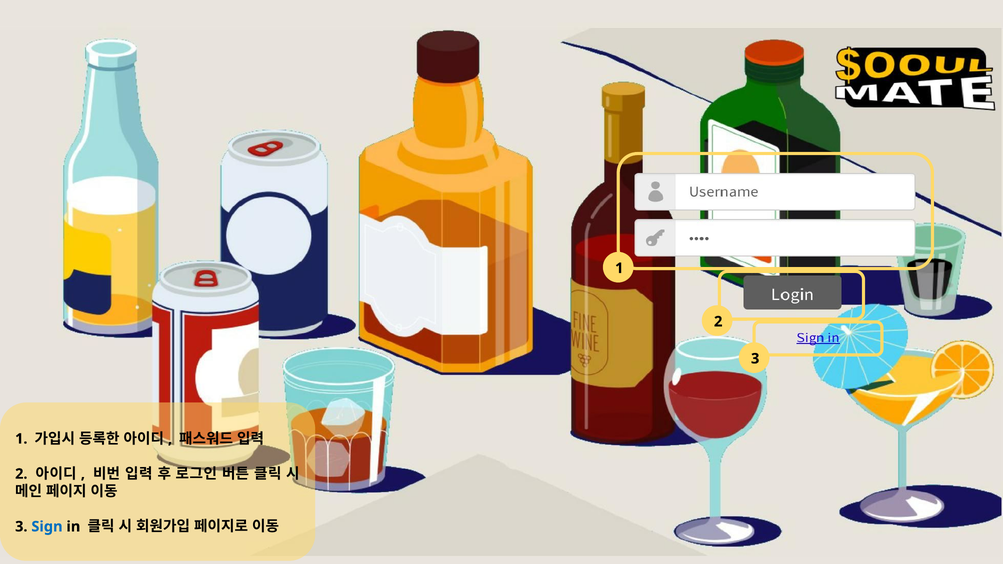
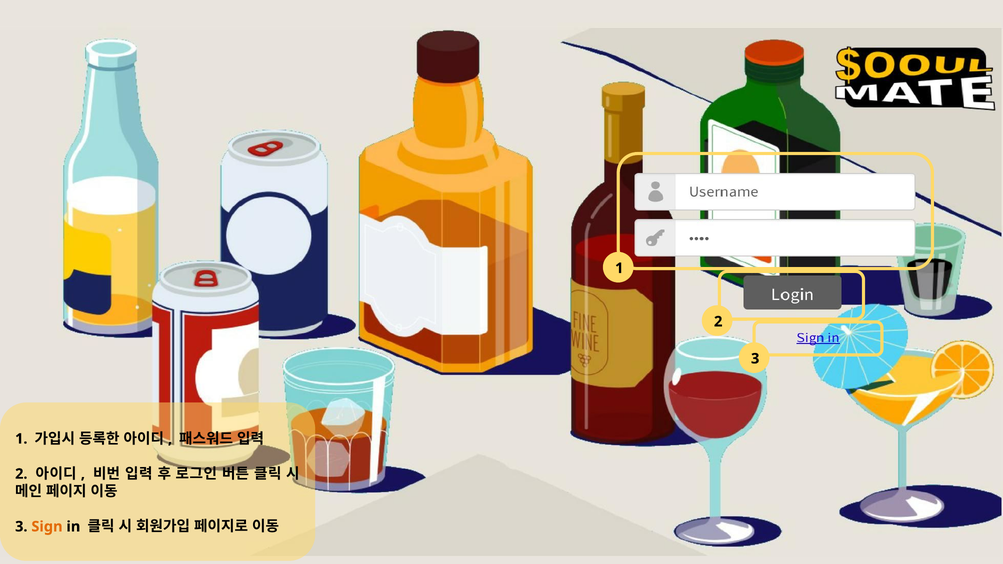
Sign colour: blue -> orange
